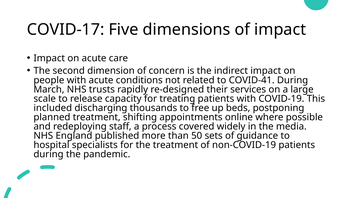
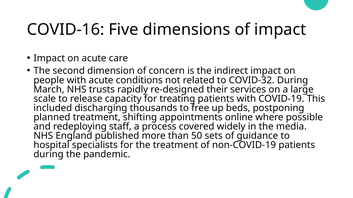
COVID-17: COVID-17 -> COVID-16
COVID-41: COVID-41 -> COVID-32
